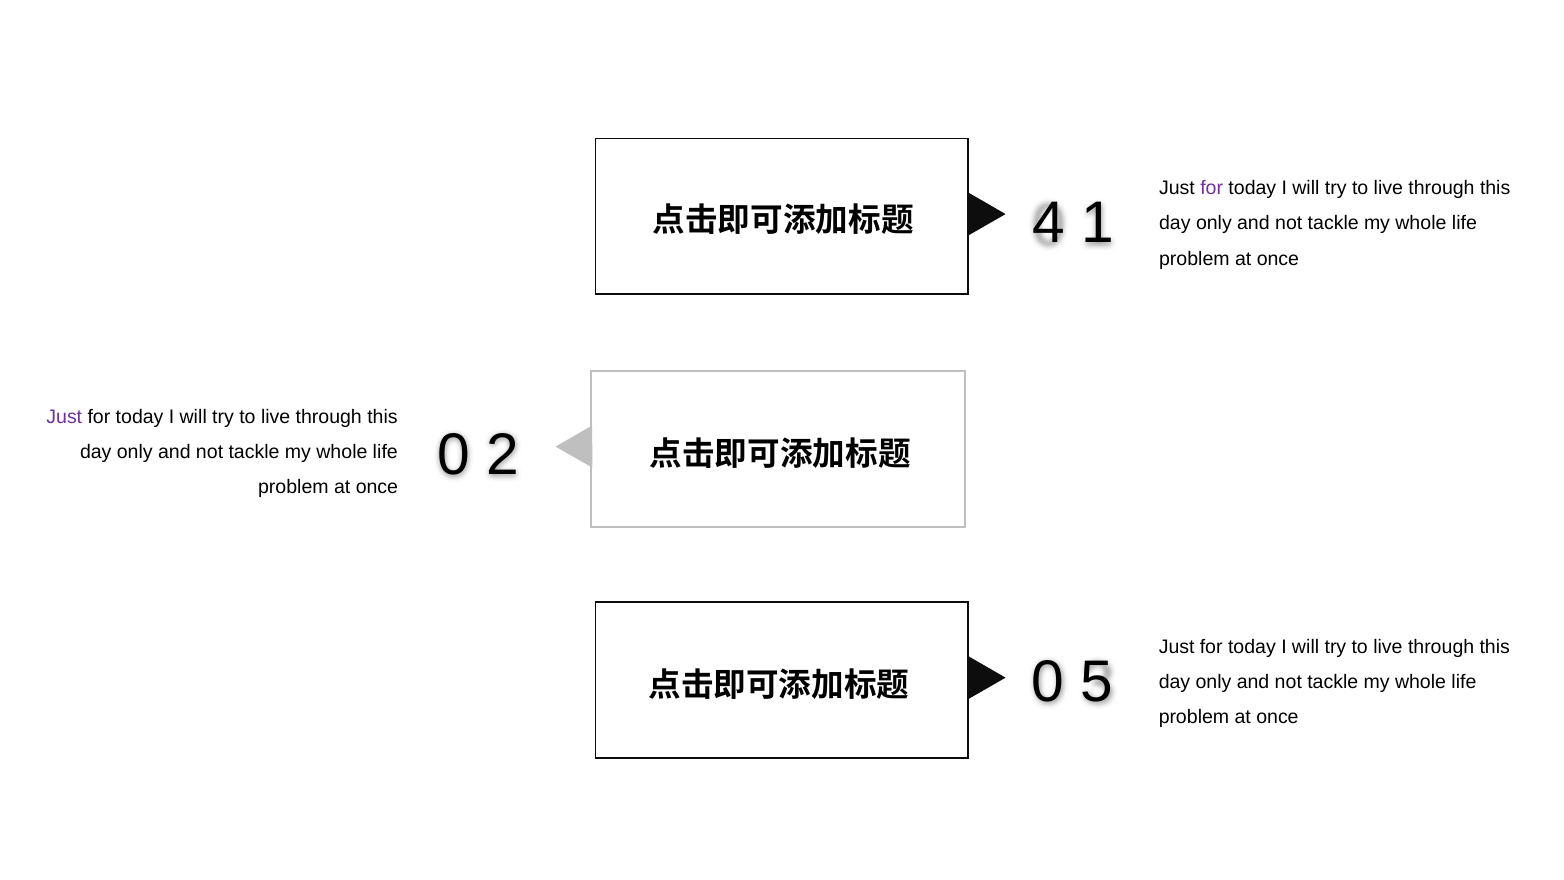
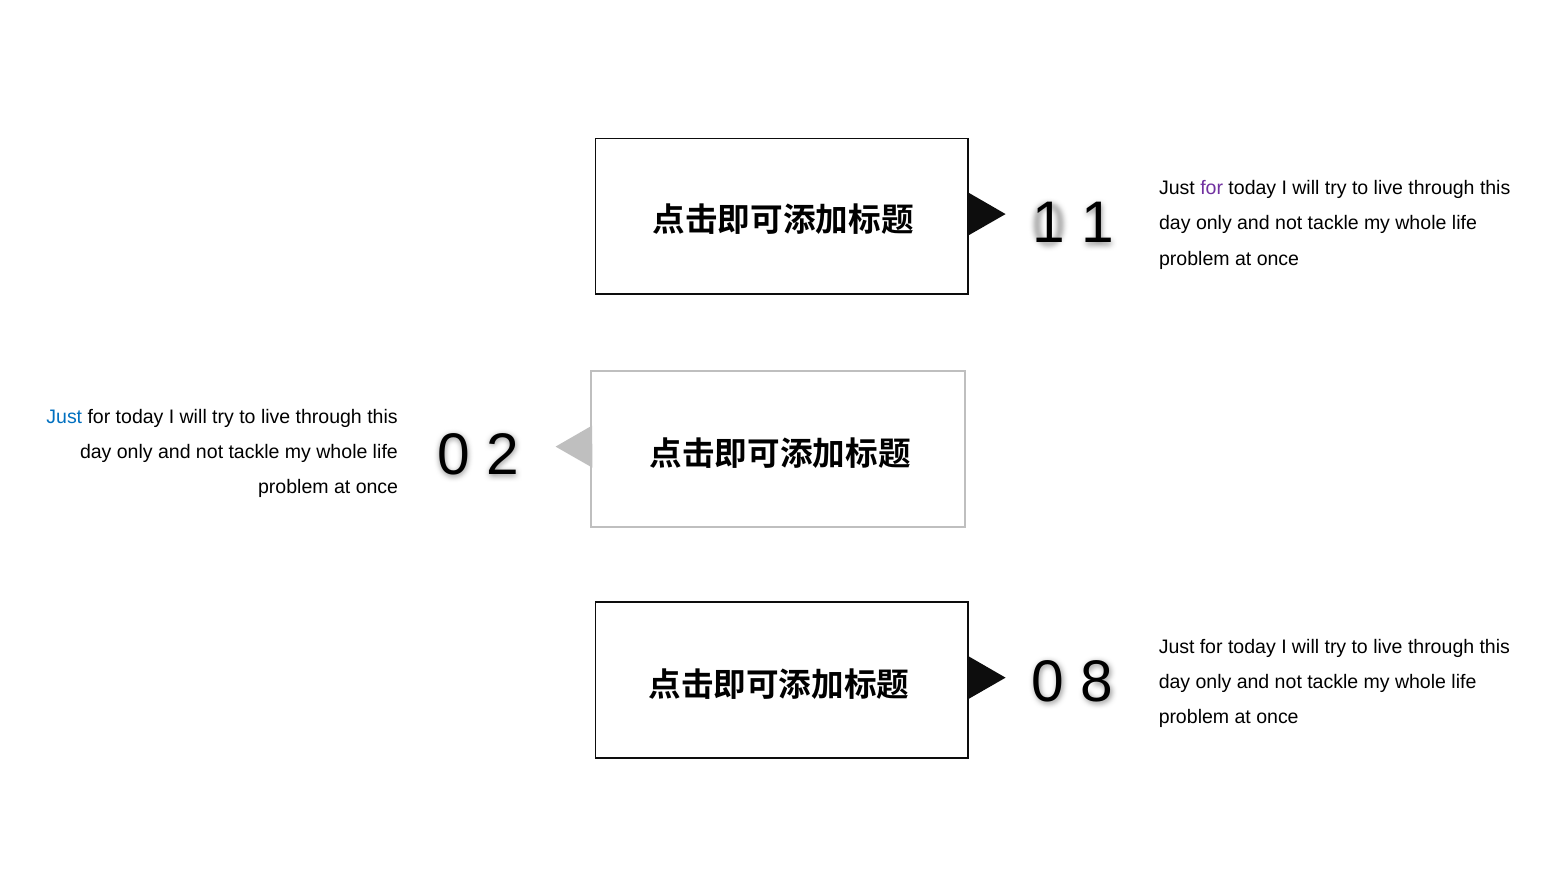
4 at (1049, 223): 4 -> 1
Just at (64, 417) colour: purple -> blue
5: 5 -> 8
